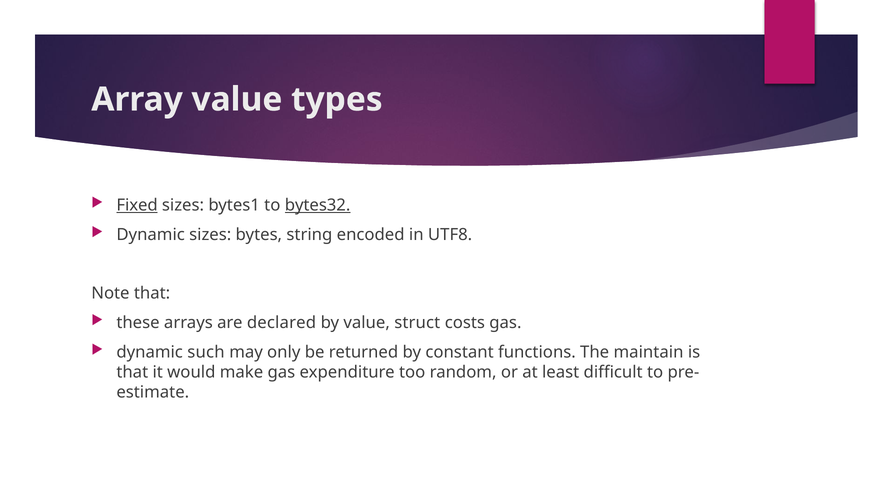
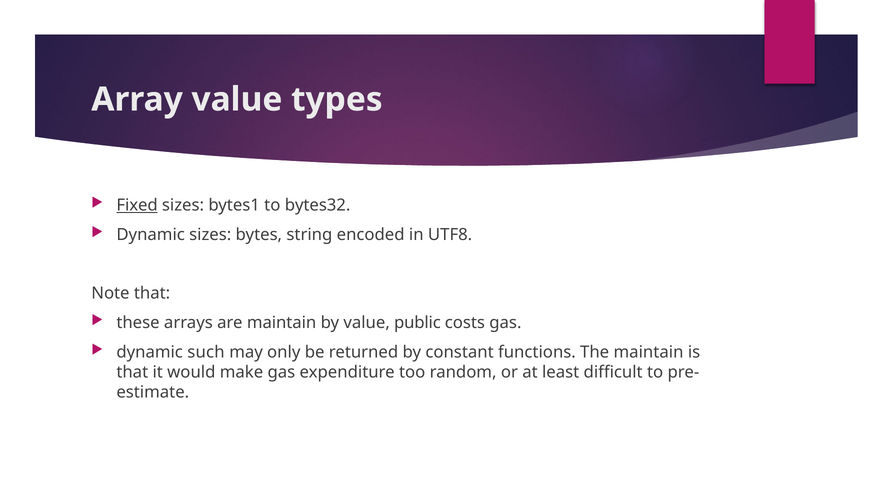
bytes32 underline: present -> none
are declared: declared -> maintain
struct: struct -> public
